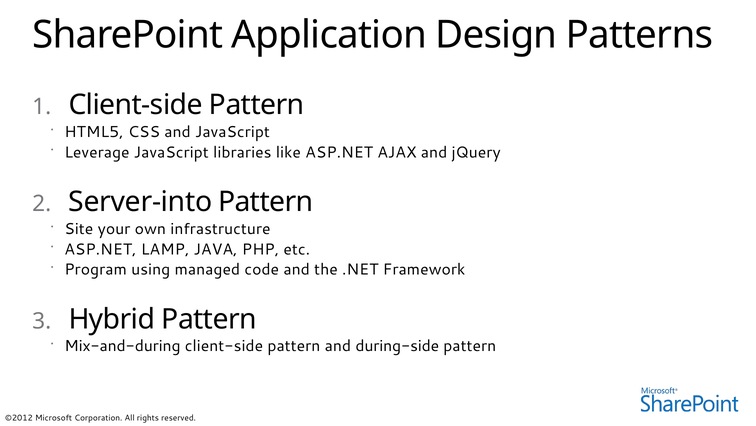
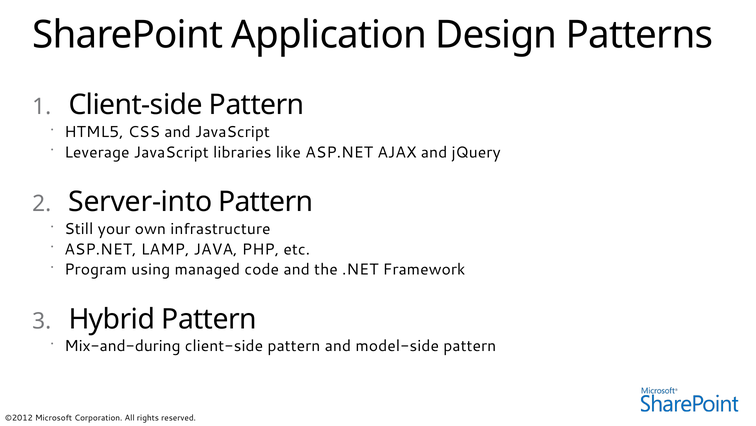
Site: Site -> Still
during-side: during-side -> model-side
